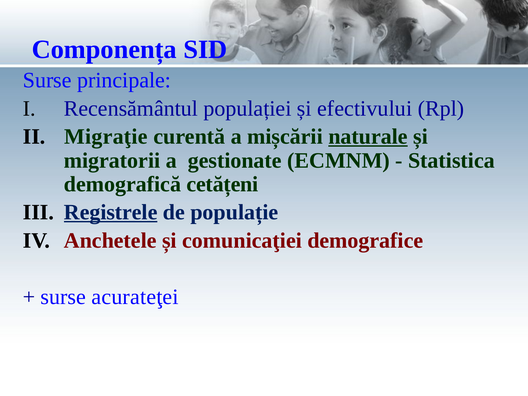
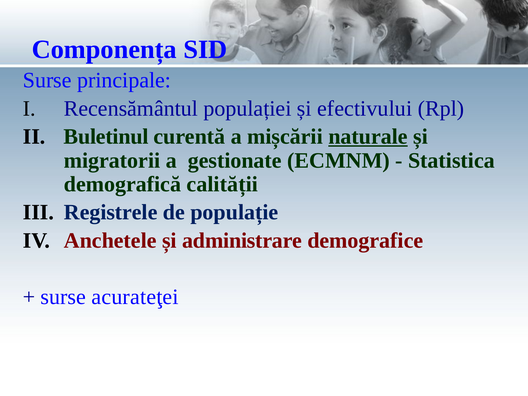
Migraţie: Migraţie -> Buletinul
cetățeni: cetățeni -> calității
Registrele underline: present -> none
comunicaţiei: comunicaţiei -> administrare
